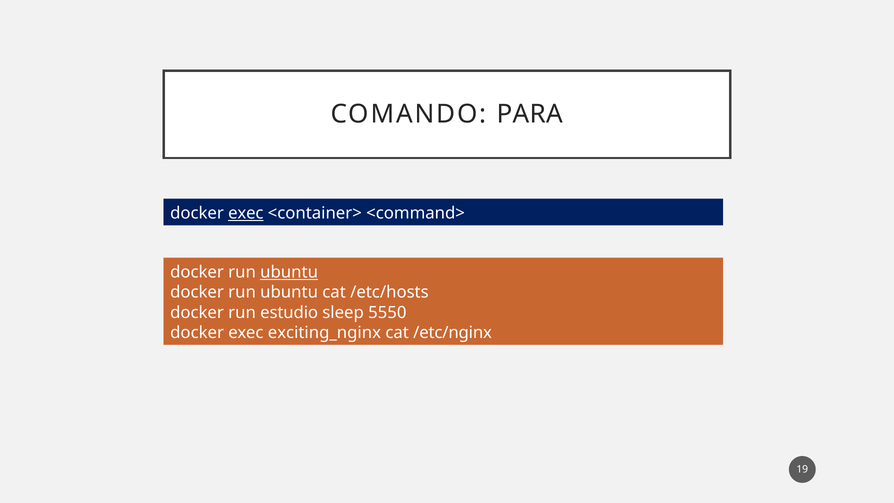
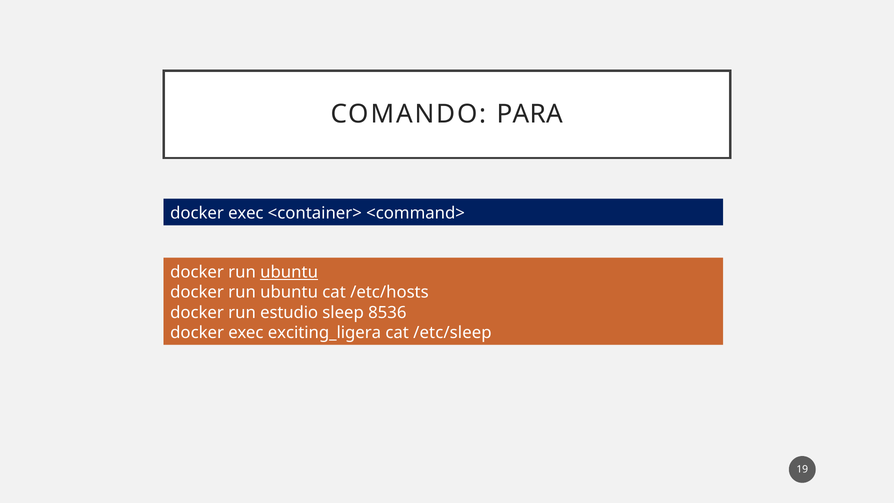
exec at (246, 213) underline: present -> none
5550: 5550 -> 8536
exciting_nginx: exciting_nginx -> exciting_ligera
/etc/nginx: /etc/nginx -> /etc/sleep
